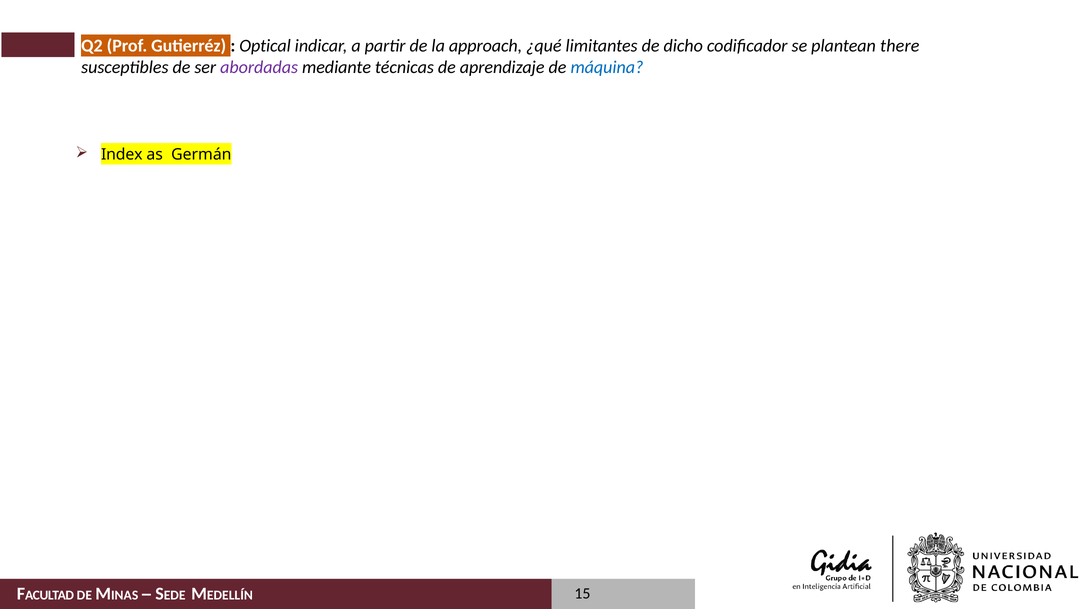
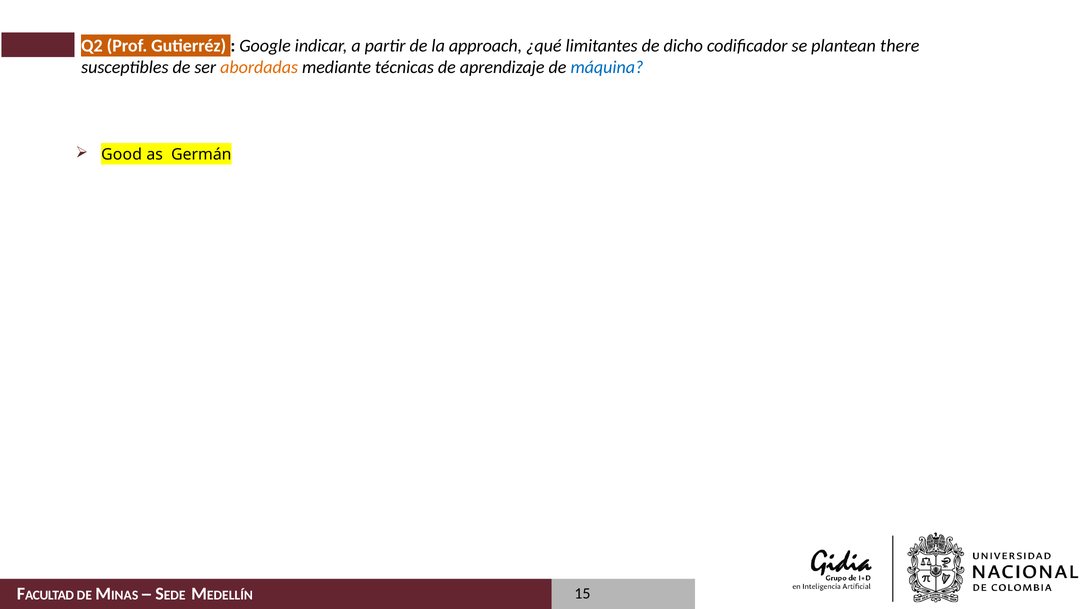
Optical: Optical -> Google
abordadas colour: purple -> orange
Index: Index -> Good
